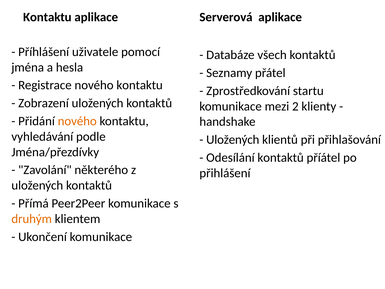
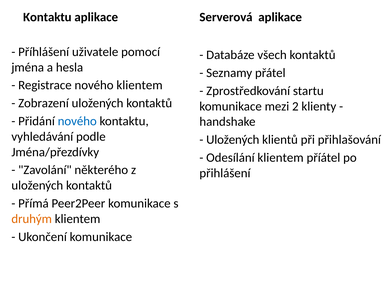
Registrace nového kontaktu: kontaktu -> klientem
nového at (77, 121) colour: orange -> blue
Odesílání kontaktů: kontaktů -> klientem
